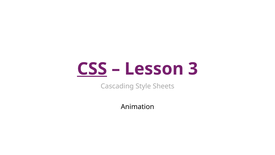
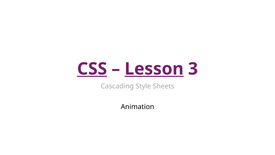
Lesson underline: none -> present
